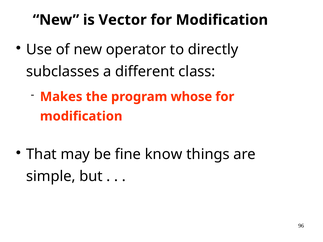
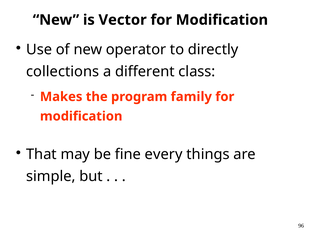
subclasses: subclasses -> collections
whose: whose -> family
know: know -> every
